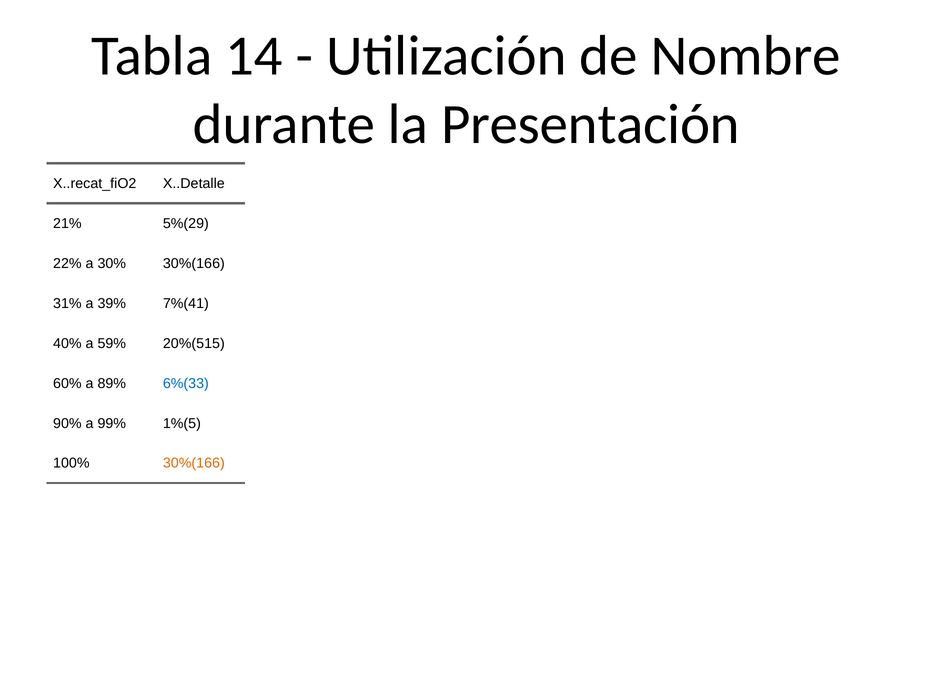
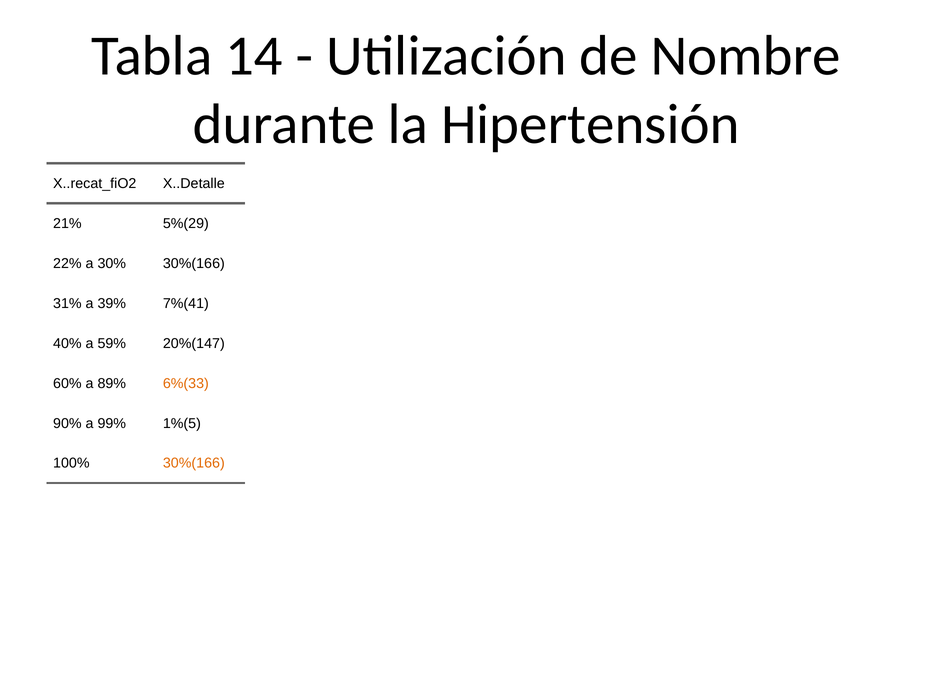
Presentación: Presentación -> Hipertensión
20%(515: 20%(515 -> 20%(147
6%(33 colour: blue -> orange
